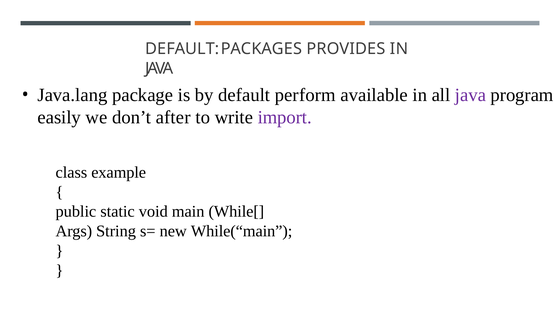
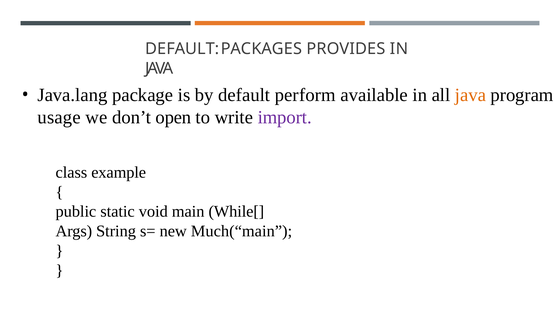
java at (470, 95) colour: purple -> orange
easily: easily -> usage
after: after -> open
While(“main: While(“main -> Much(“main
